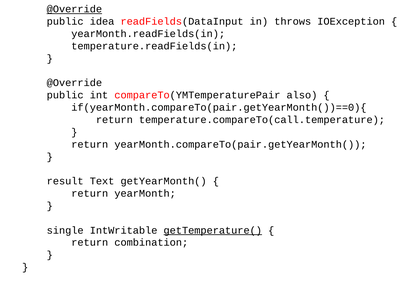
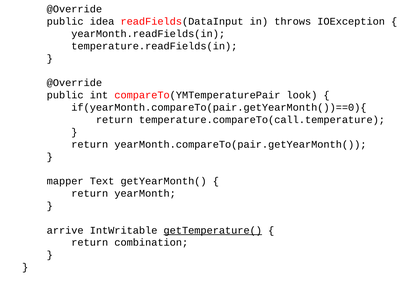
@Override at (74, 9) underline: present -> none
also: also -> look
result: result -> mapper
single: single -> arrive
